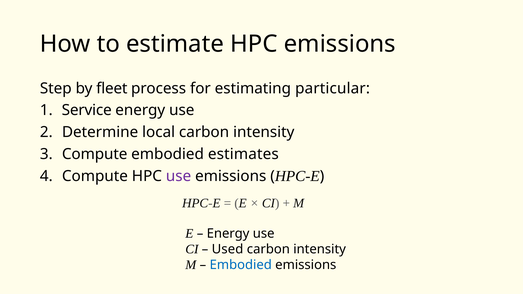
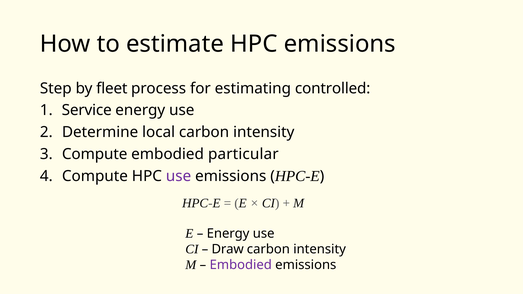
particular: particular -> controlled
estimates: estimates -> particular
Used: Used -> Draw
Embodied at (241, 265) colour: blue -> purple
